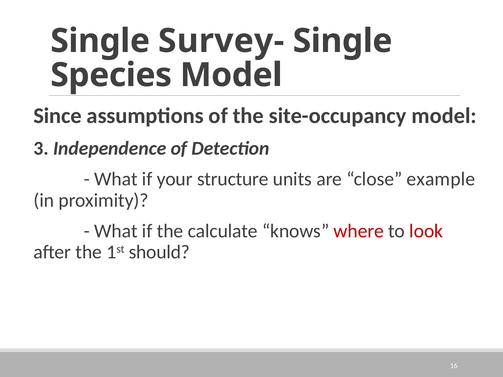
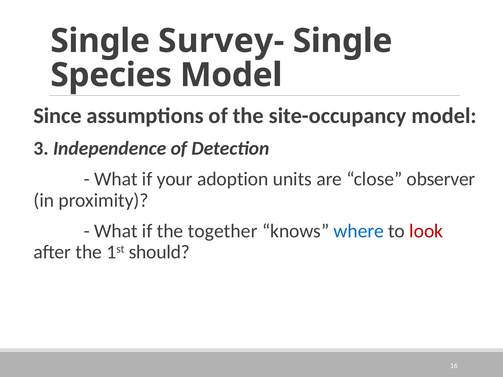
structure: structure -> adoption
example: example -> observer
calculate: calculate -> together
where colour: red -> blue
